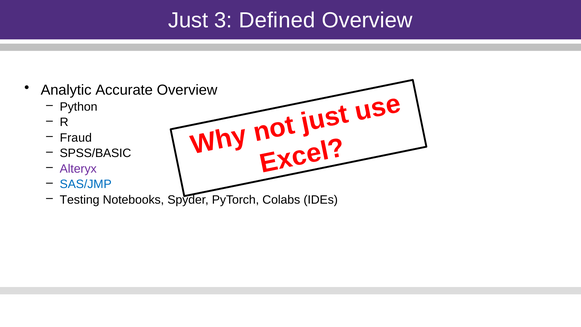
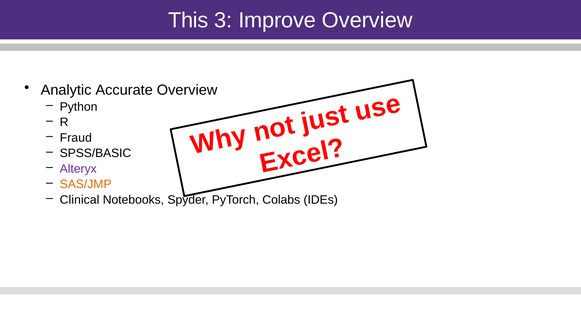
Just: Just -> This
Defined: Defined -> Improve
SAS/JMP colour: blue -> orange
Testing: Testing -> Clinical
